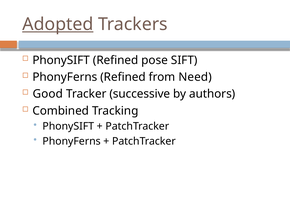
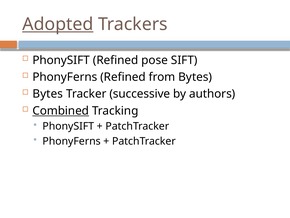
from Need: Need -> Bytes
Good at (48, 94): Good -> Bytes
Combined underline: none -> present
